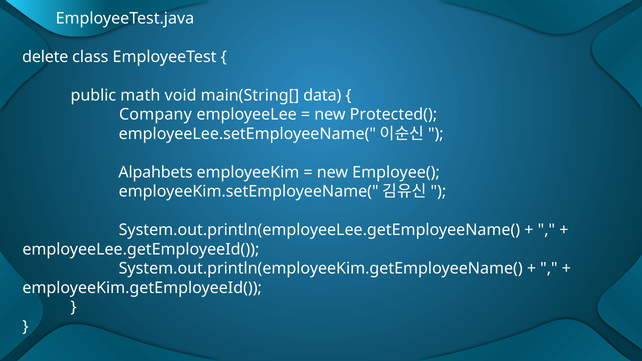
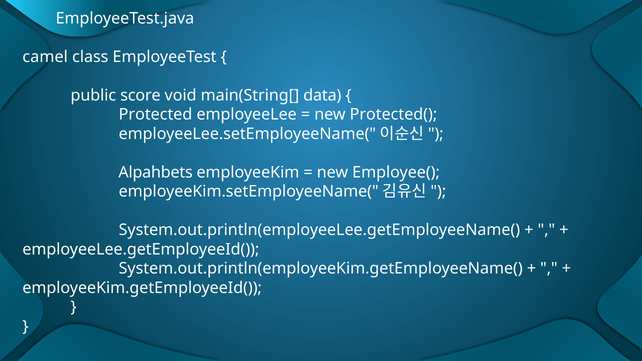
delete: delete -> camel
math: math -> score
Company: Company -> Protected
